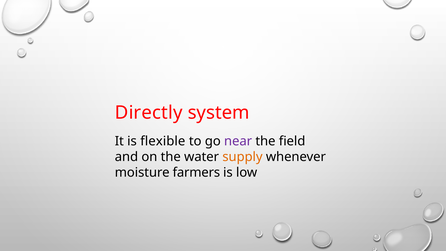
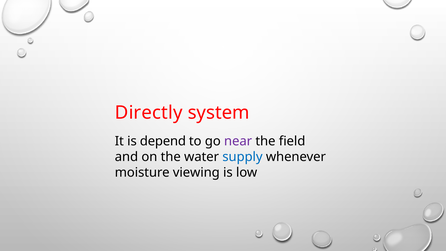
flexible: flexible -> depend
supply colour: orange -> blue
farmers: farmers -> viewing
